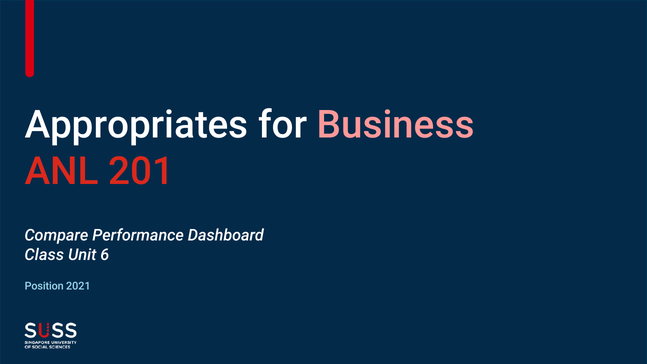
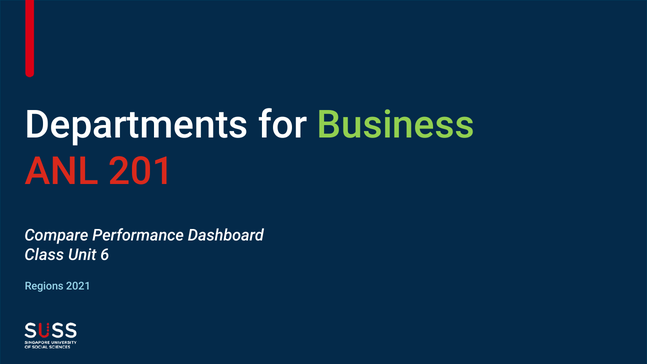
Appropriates: Appropriates -> Departments
Business colour: pink -> light green
Position: Position -> Regions
